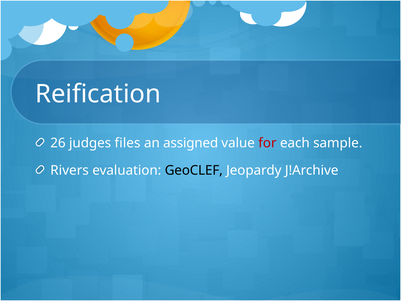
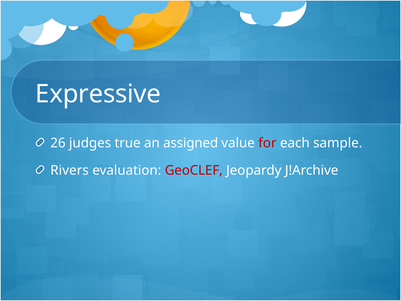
Reification: Reification -> Expressive
files: files -> true
GeoCLEF colour: black -> red
